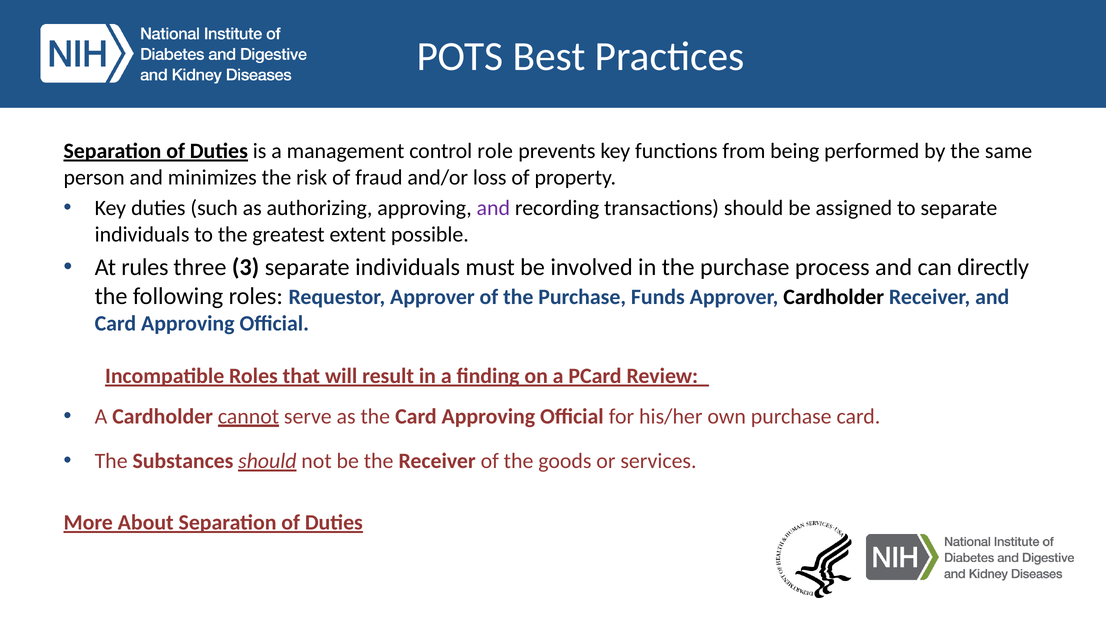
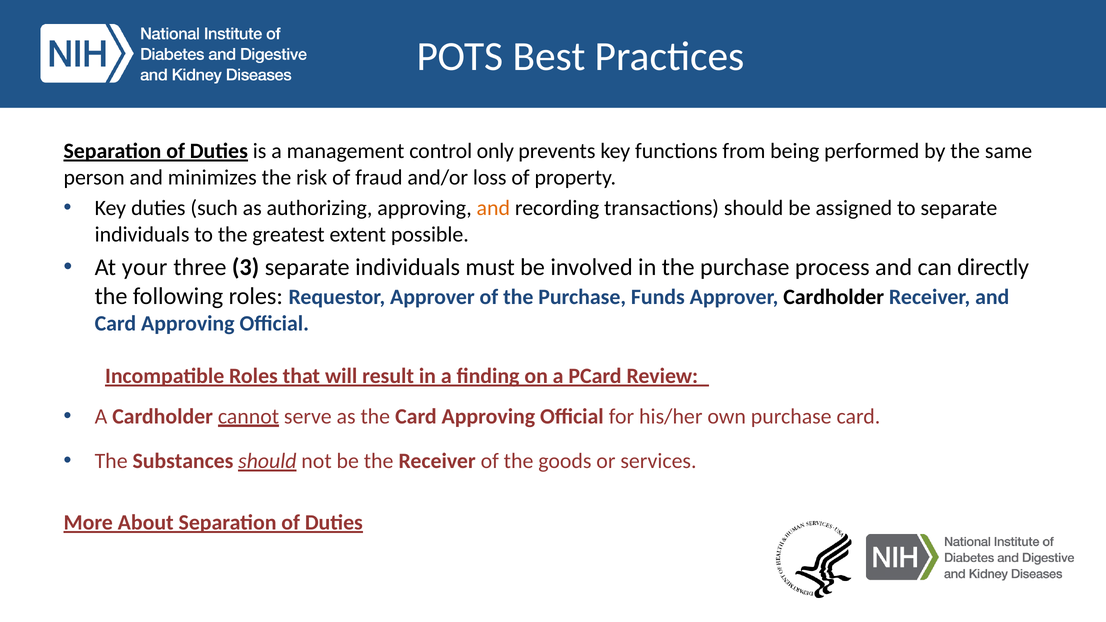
role: role -> only
and at (493, 208) colour: purple -> orange
rules: rules -> your
